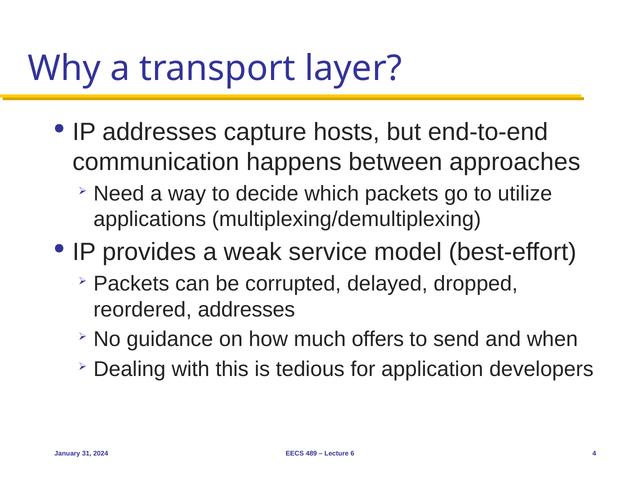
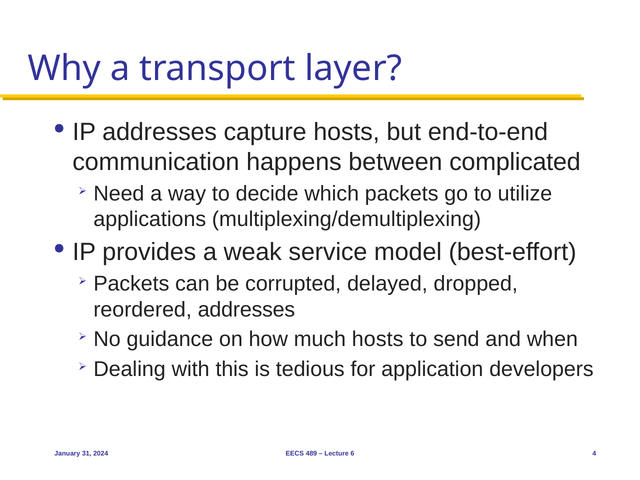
approaches: approaches -> complicated
much offers: offers -> hosts
